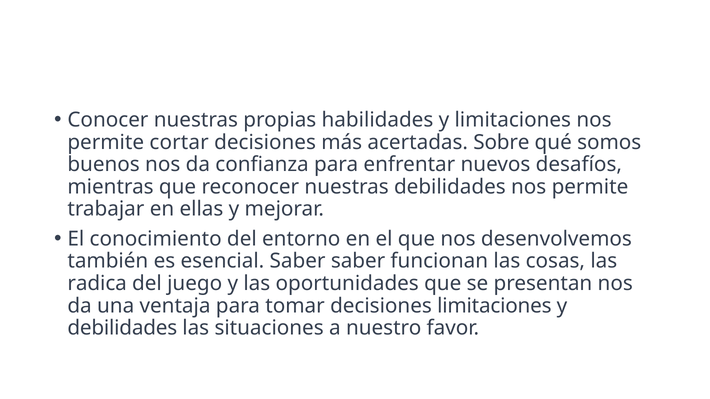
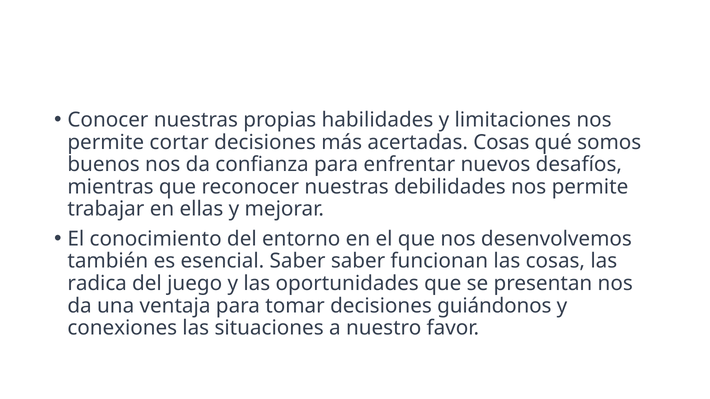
acertadas Sobre: Sobre -> Cosas
decisiones limitaciones: limitaciones -> guiándonos
debilidades at (122, 328): debilidades -> conexiones
